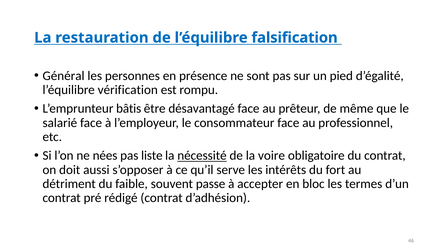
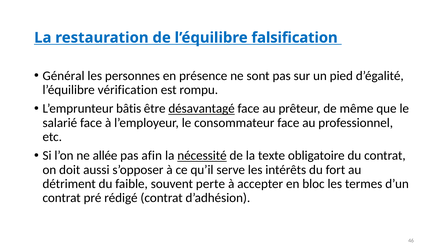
désavantagé underline: none -> present
nées: nées -> allée
liste: liste -> afin
voire: voire -> texte
passe: passe -> perte
